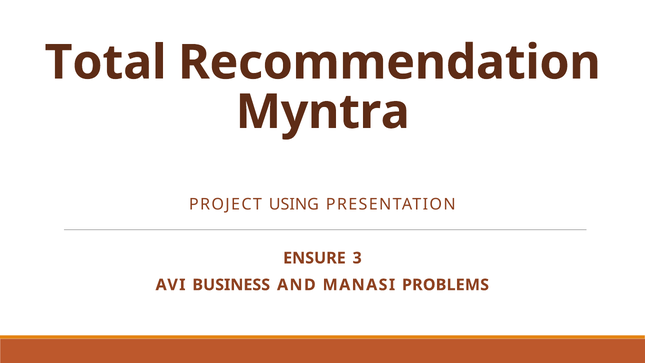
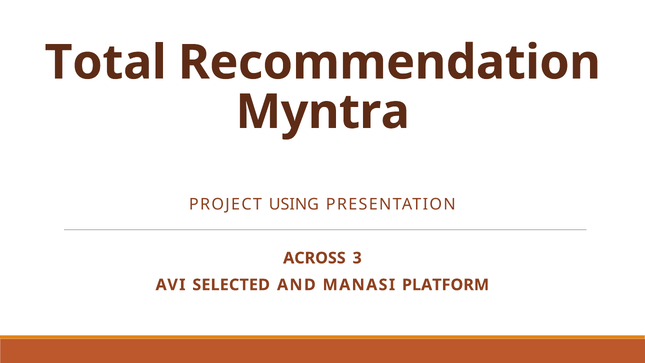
ENSURE: ENSURE -> ACROSS
BUSINESS: BUSINESS -> SELECTED
PROBLEMS: PROBLEMS -> PLATFORM
